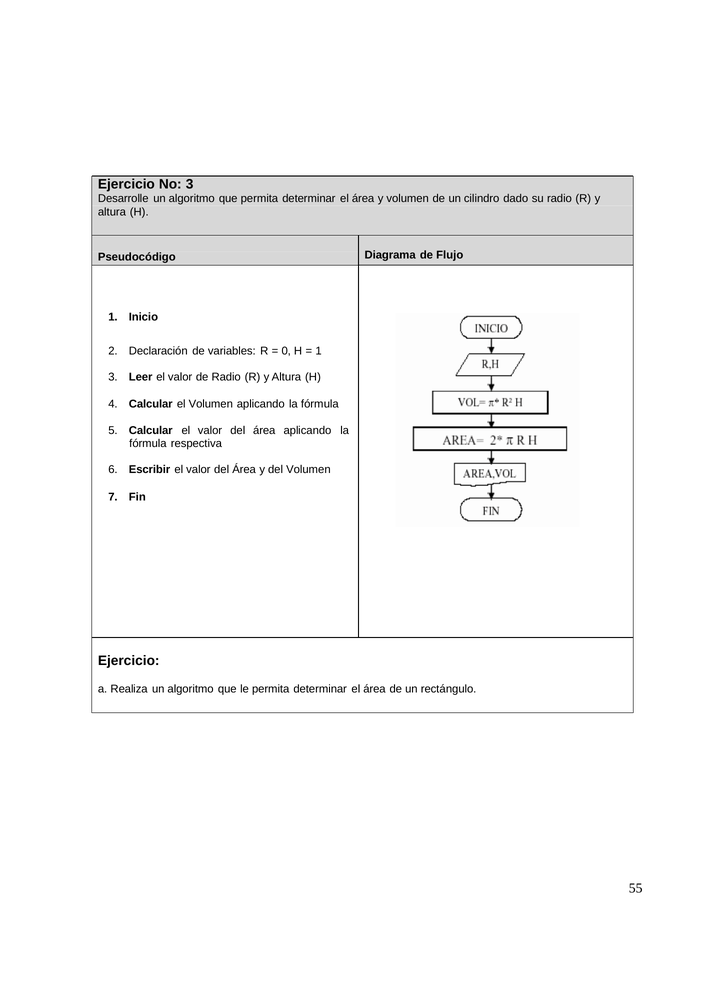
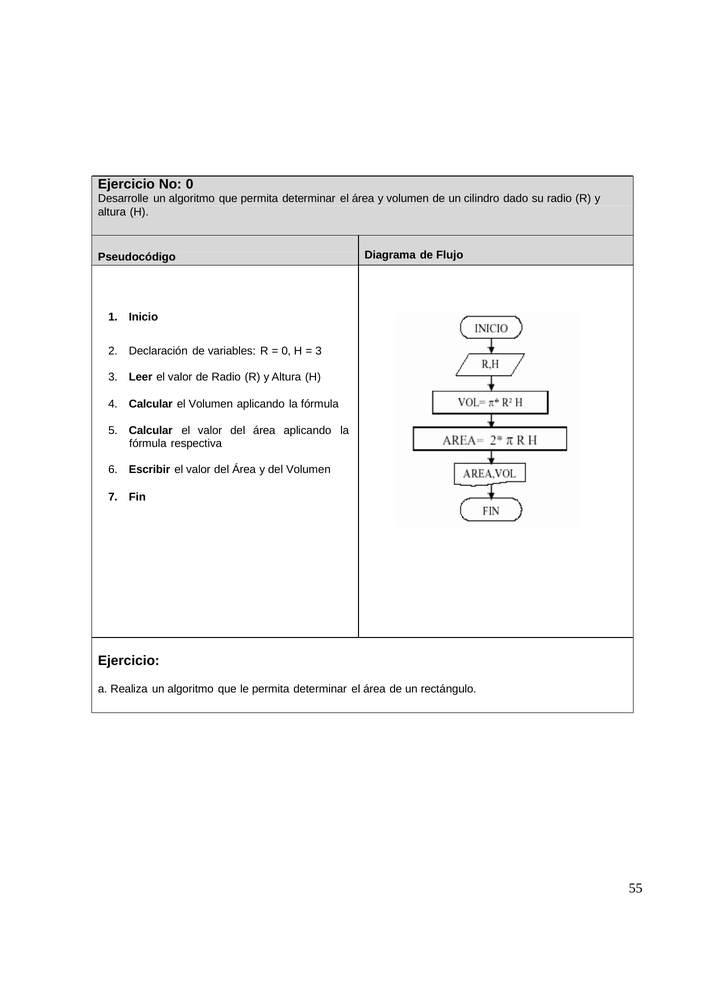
No 3: 3 -> 0
1 at (319, 351): 1 -> 3
